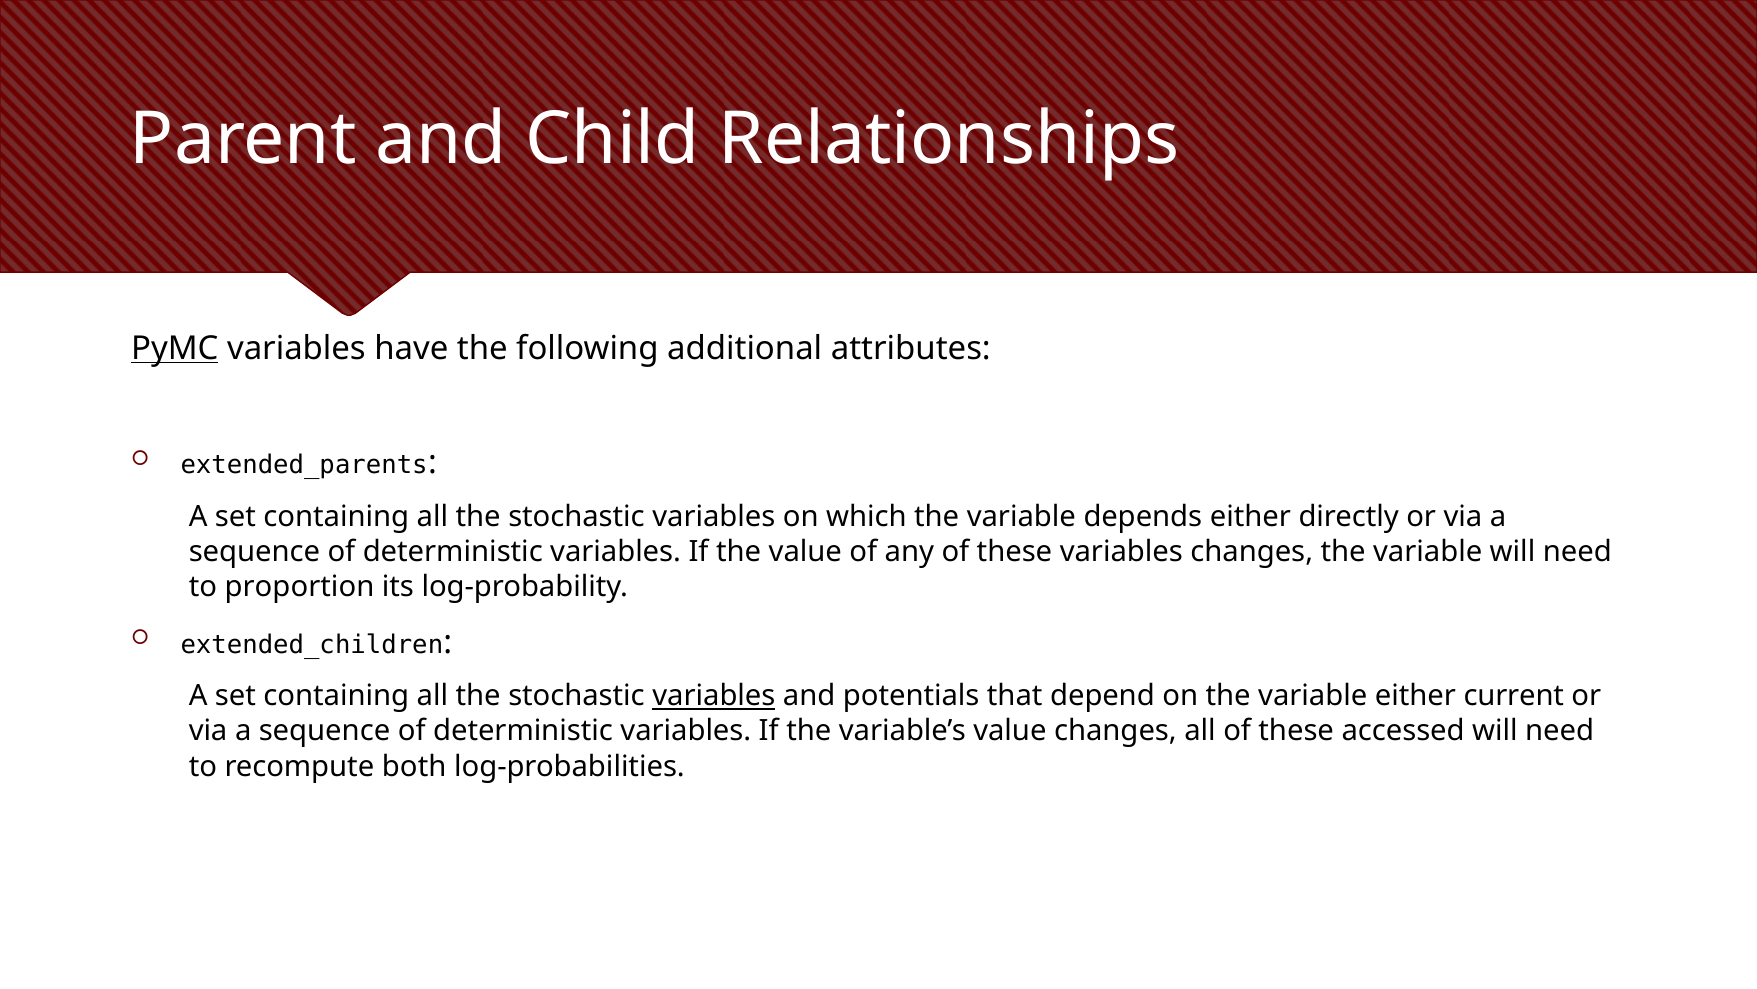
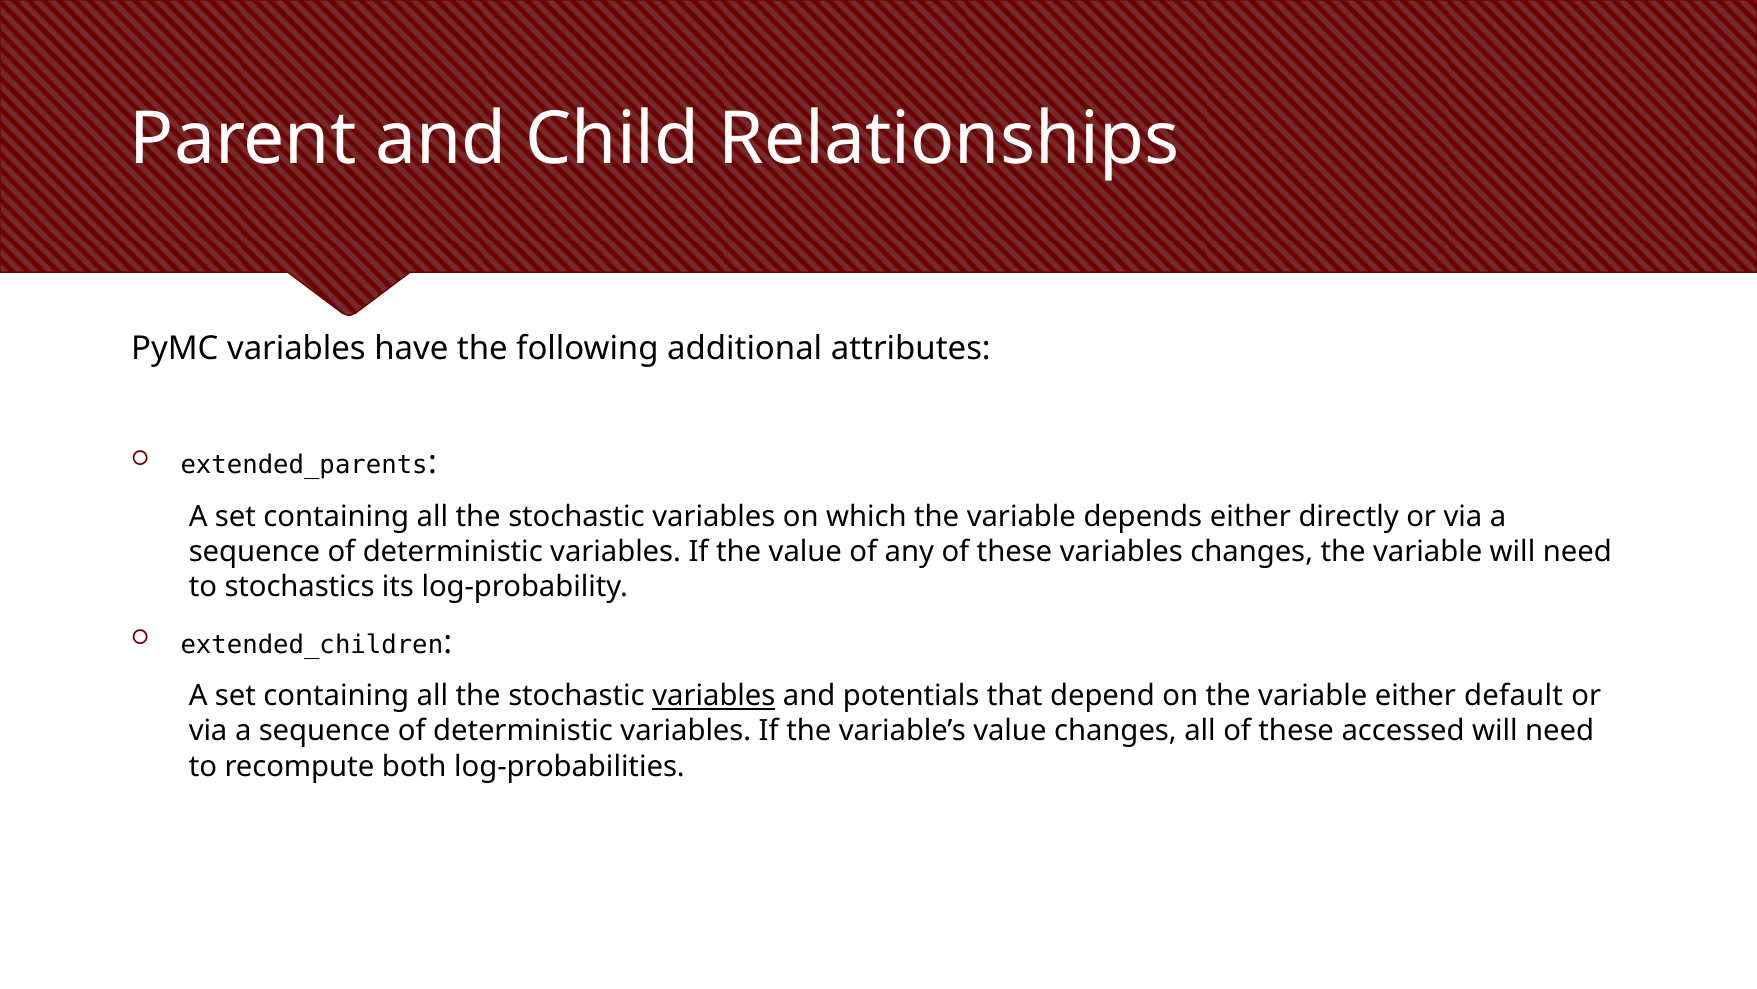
PyMC underline: present -> none
proportion: proportion -> stochastics
current: current -> default
